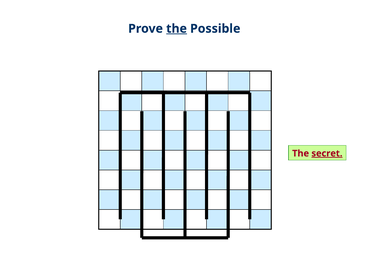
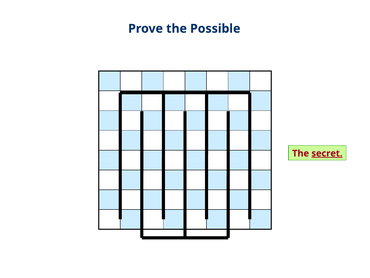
the at (177, 29) underline: present -> none
